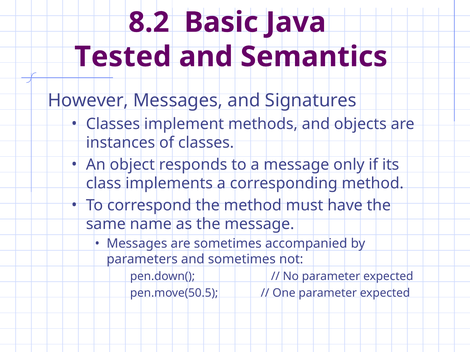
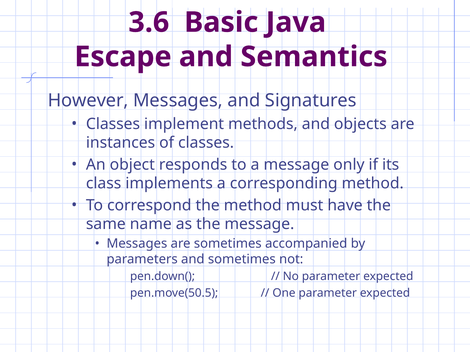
8.2: 8.2 -> 3.6
Tested: Tested -> Escape
